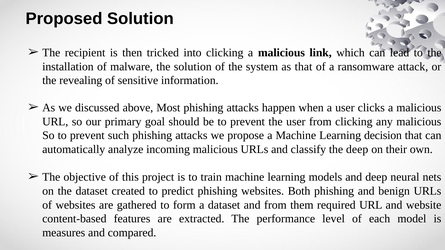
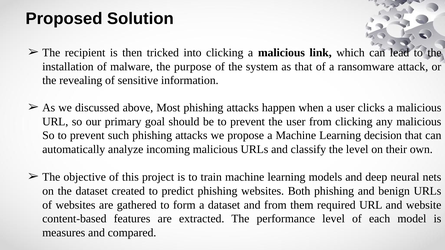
the solution: solution -> purpose
the deep: deep -> level
